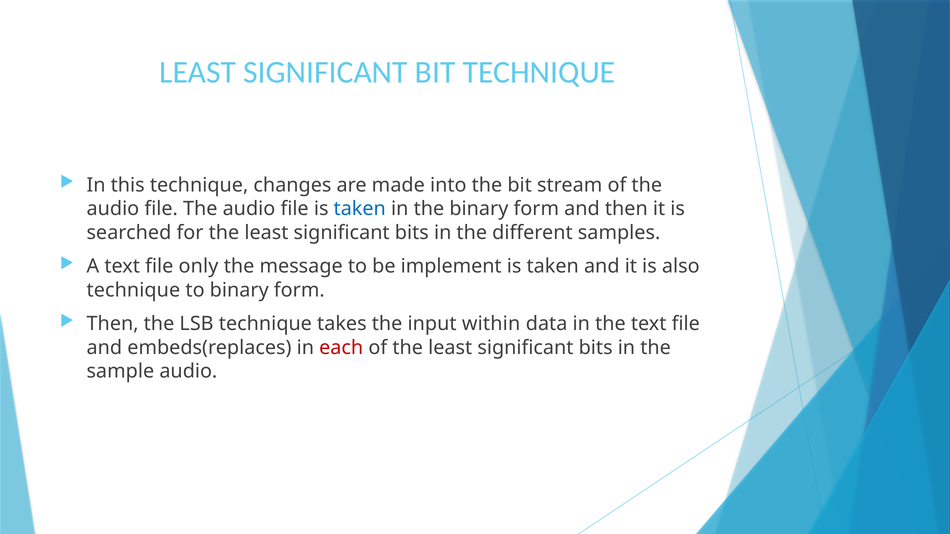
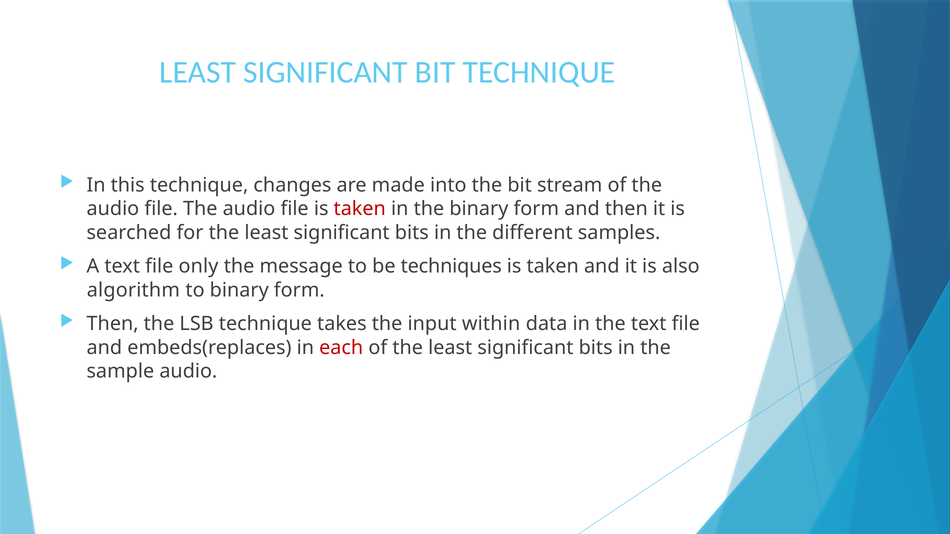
taken at (360, 209) colour: blue -> red
implement: implement -> techniques
technique at (133, 290): technique -> algorithm
